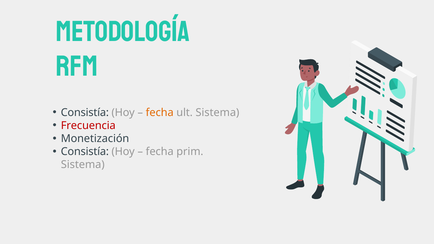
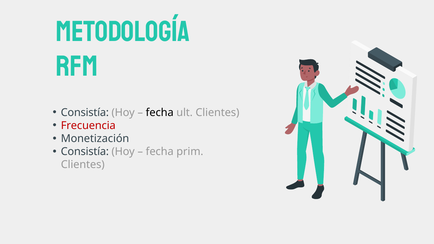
fecha at (160, 113) colour: orange -> black
ult Sistema: Sistema -> Clientes
Sistema at (83, 165): Sistema -> Clientes
